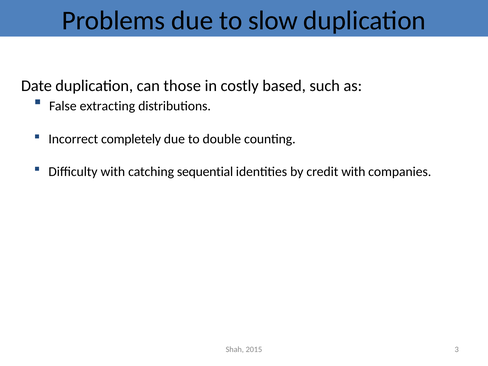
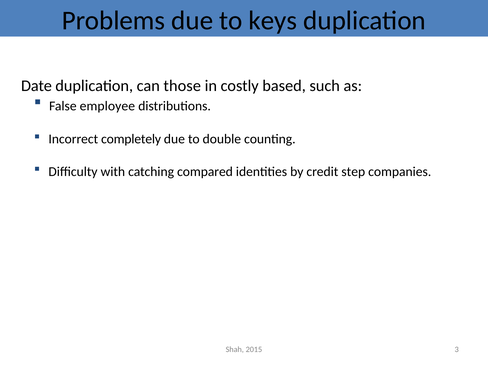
slow: slow -> keys
extracting: extracting -> employee
sequential: sequential -> compared
credit with: with -> step
